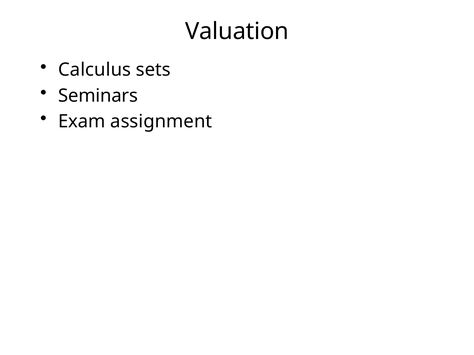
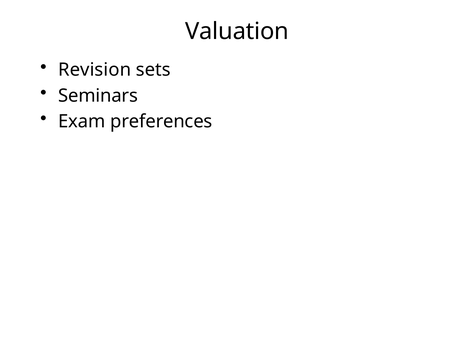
Calculus: Calculus -> Revision
assignment: assignment -> preferences
